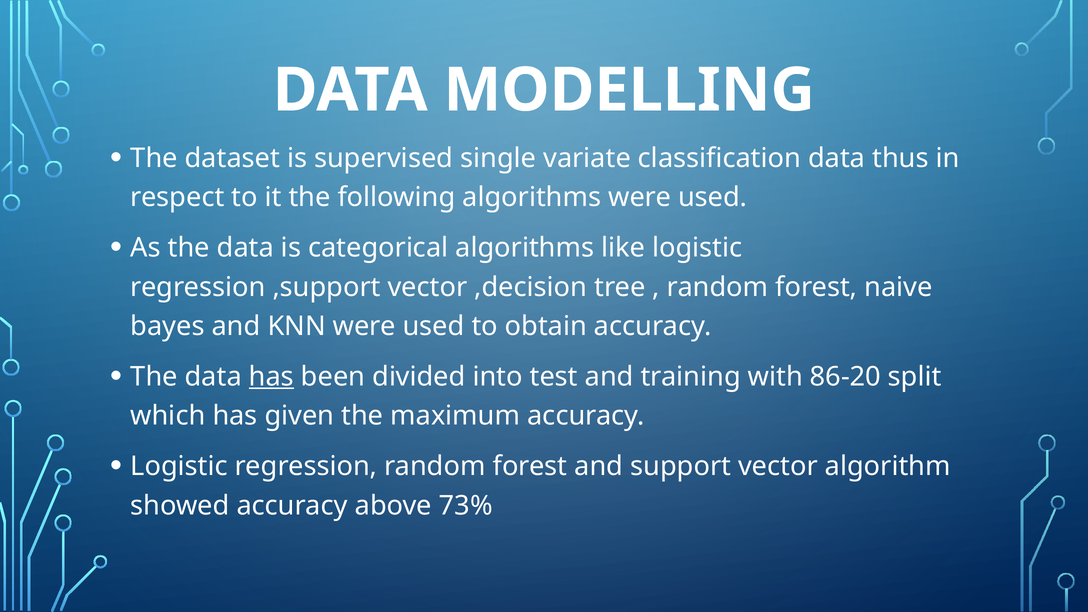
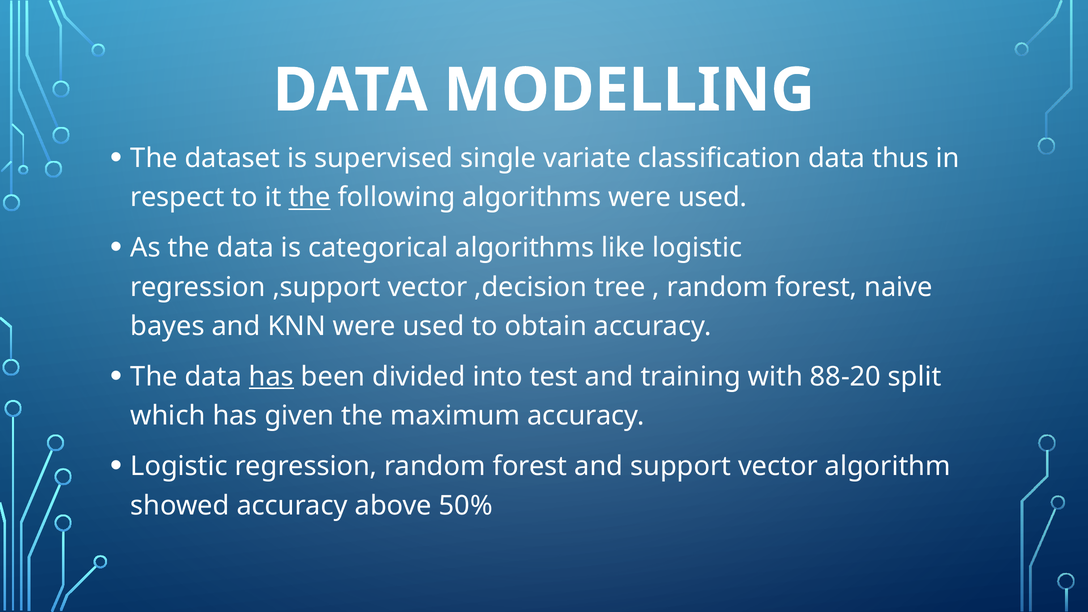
the at (310, 197) underline: none -> present
86-20: 86-20 -> 88-20
73%: 73% -> 50%
